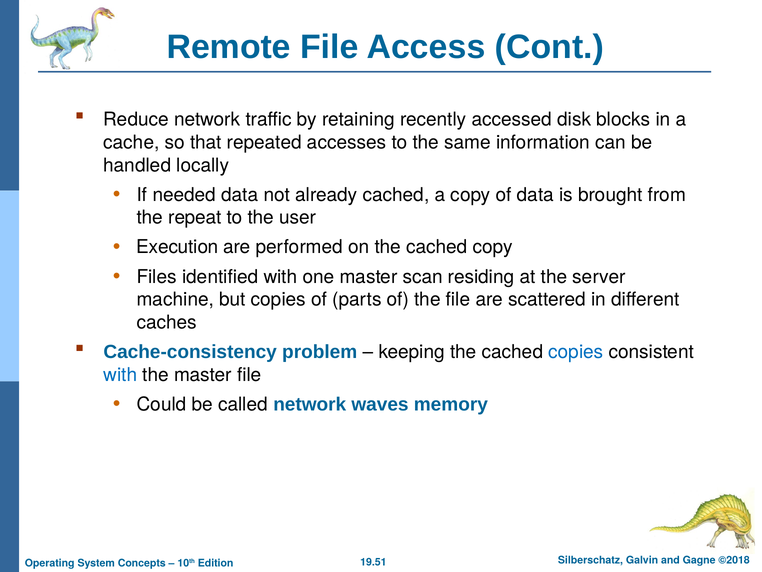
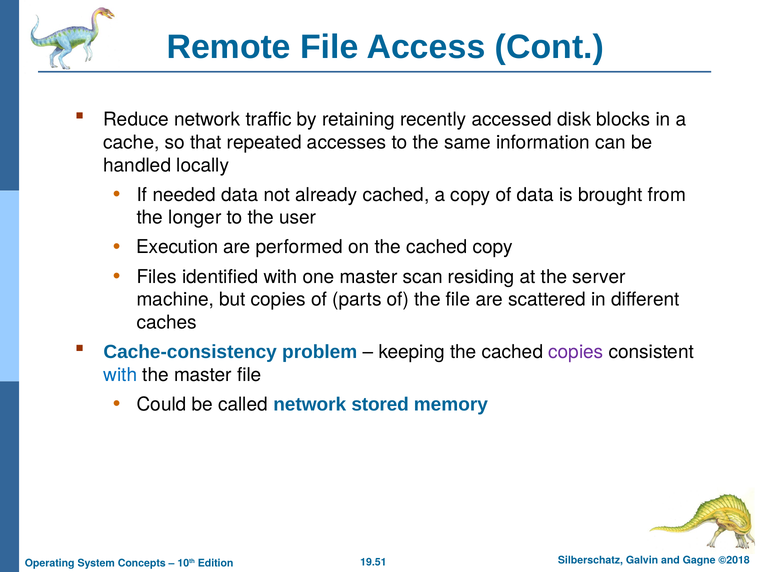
repeat: repeat -> longer
copies at (576, 352) colour: blue -> purple
waves: waves -> stored
